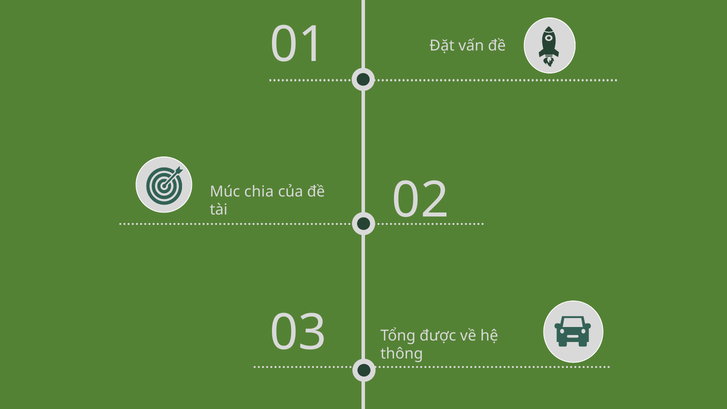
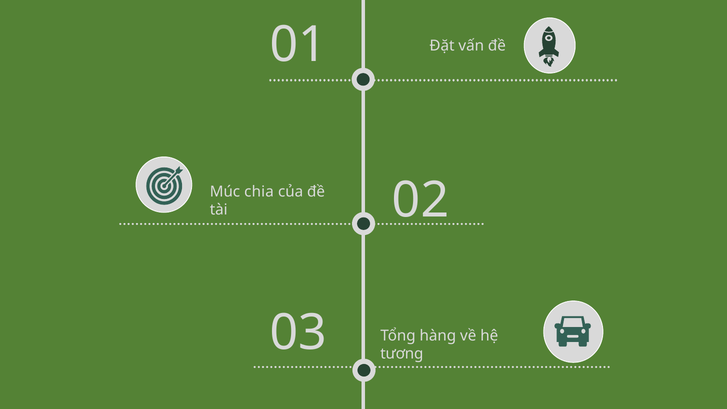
được: được -> hàng
thông: thông -> tương
